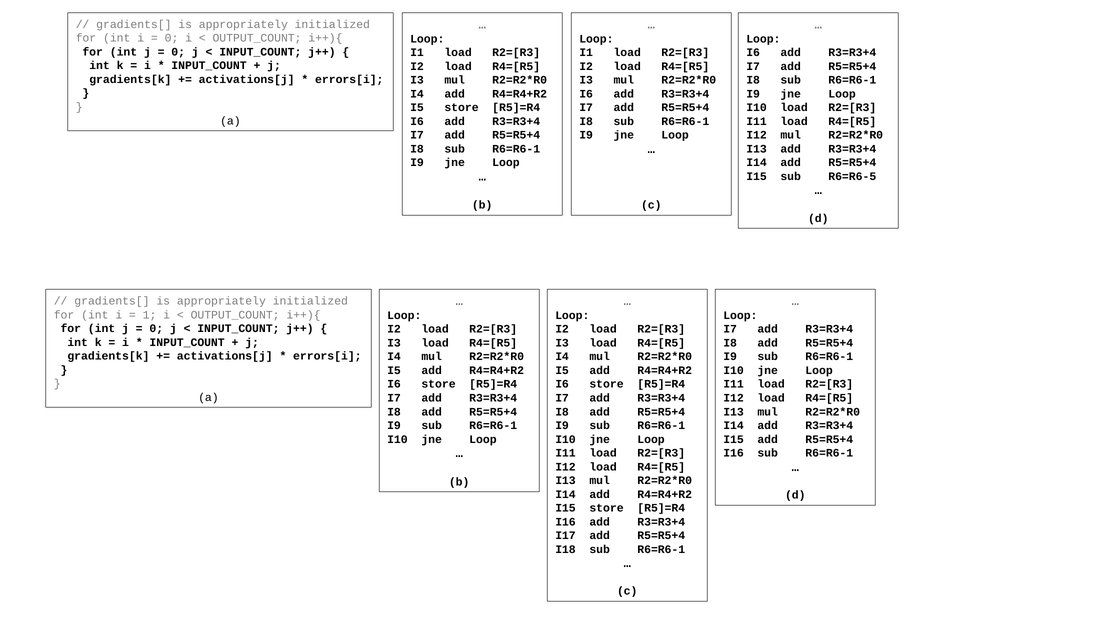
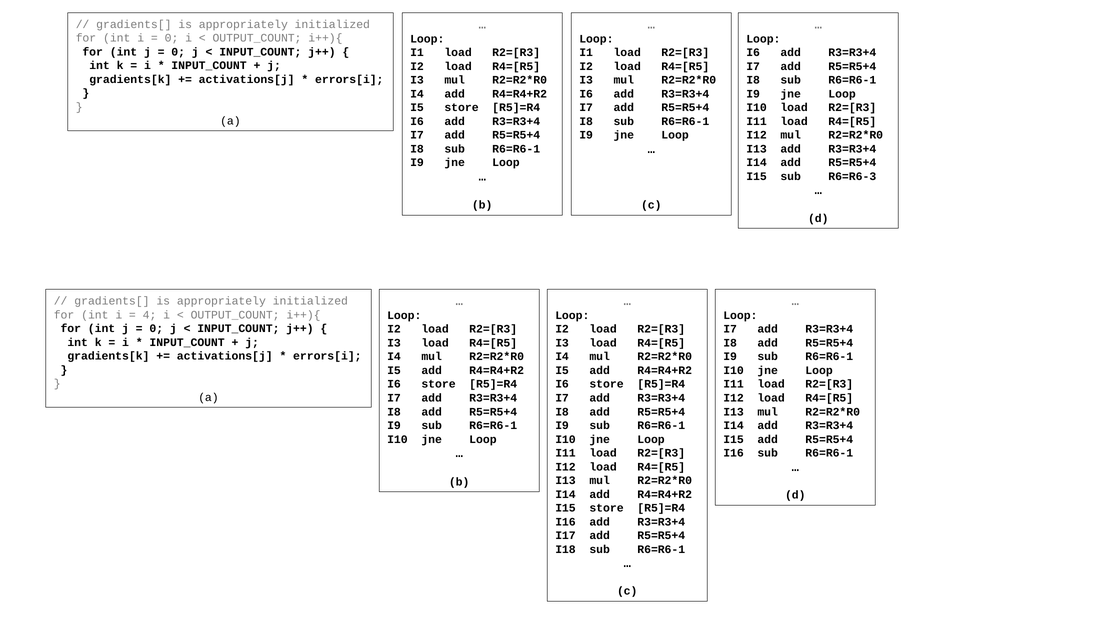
R6=R6-5: R6=R6-5 -> R6=R6-3
1: 1 -> 4
